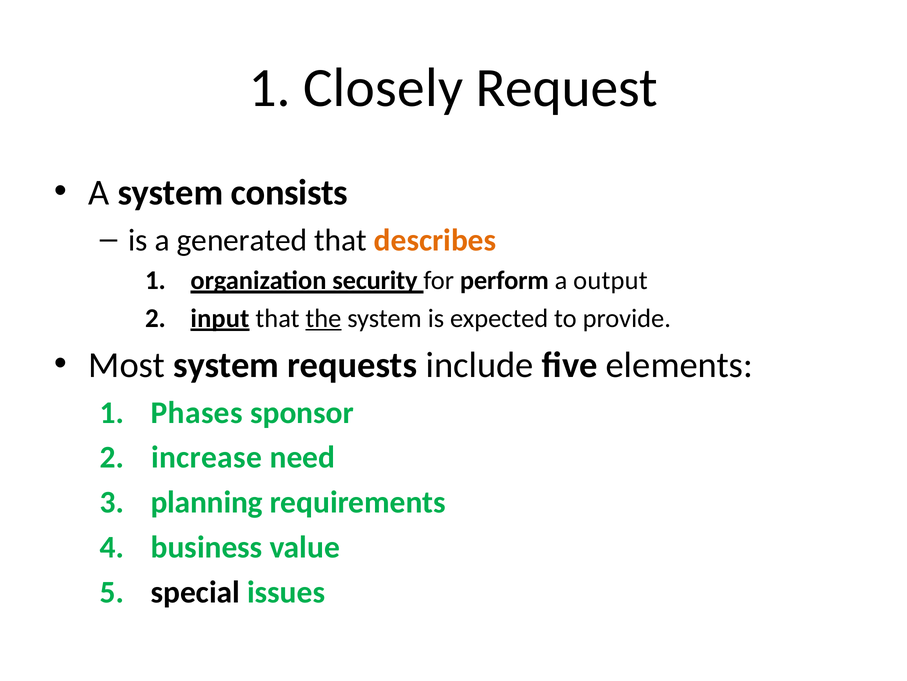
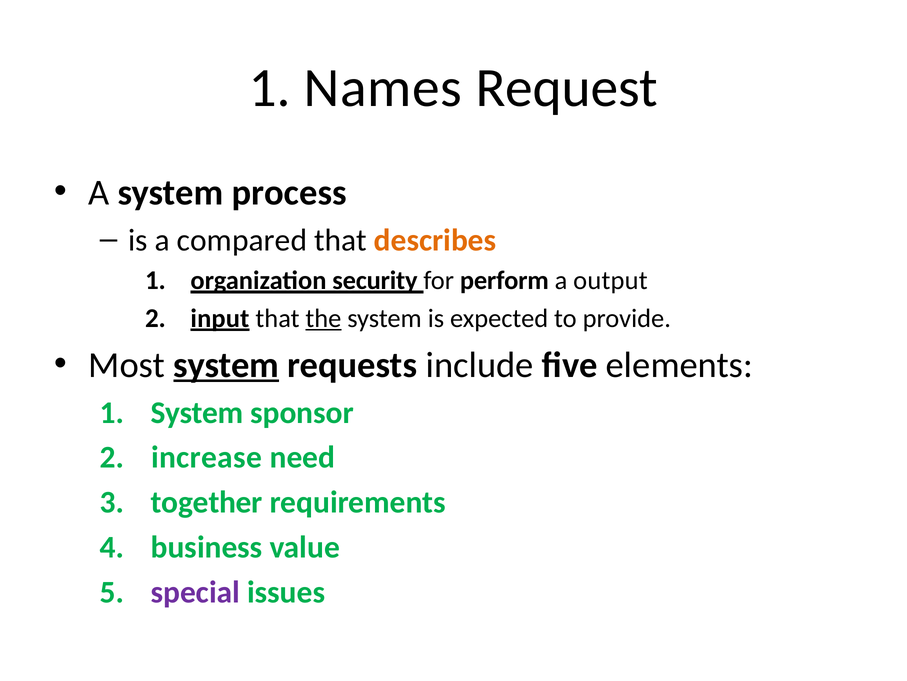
Closely: Closely -> Names
consists: consists -> process
generated: generated -> compared
system at (226, 365) underline: none -> present
1 Phases: Phases -> System
planning: planning -> together
special colour: black -> purple
